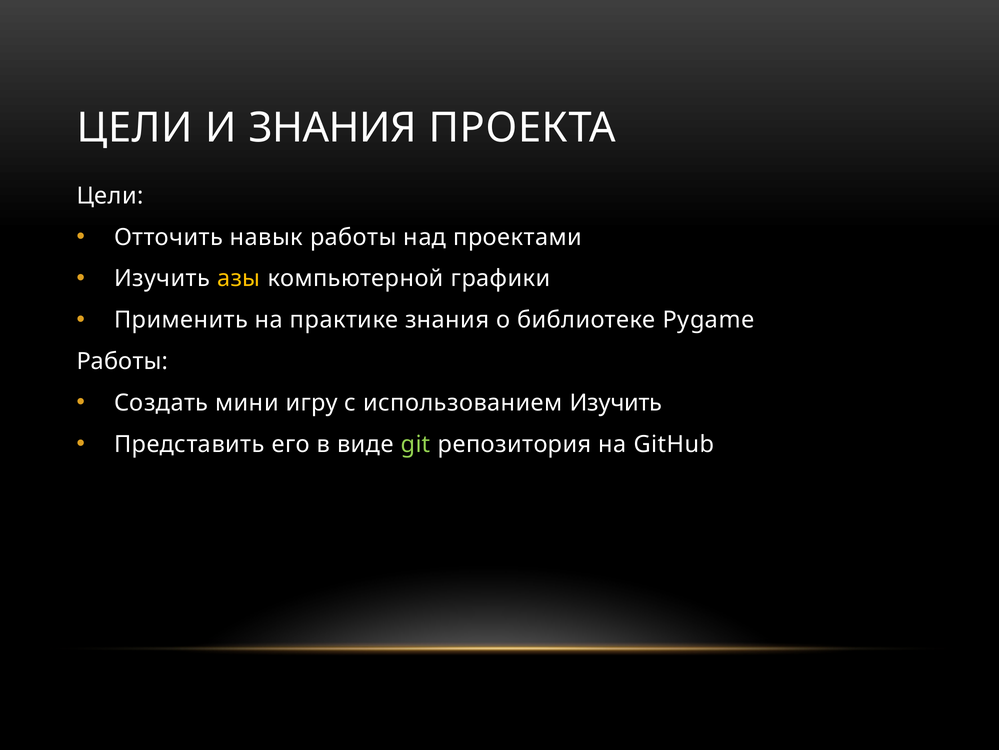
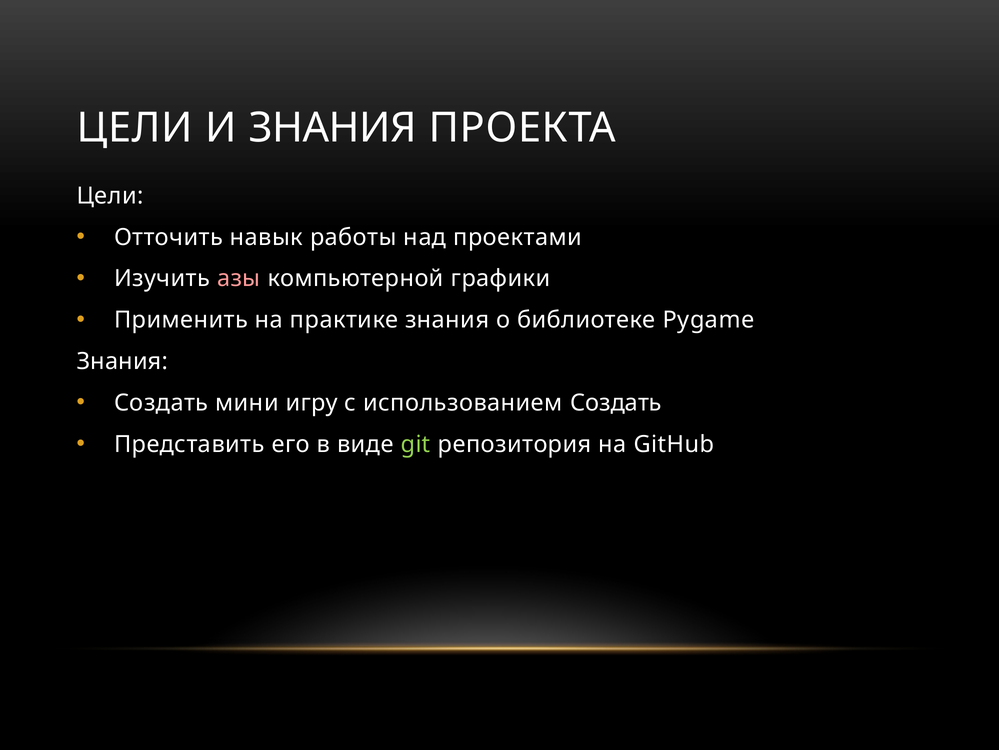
азы colour: yellow -> pink
Работы at (122, 361): Работы -> Знания
использованием Изучить: Изучить -> Создать
